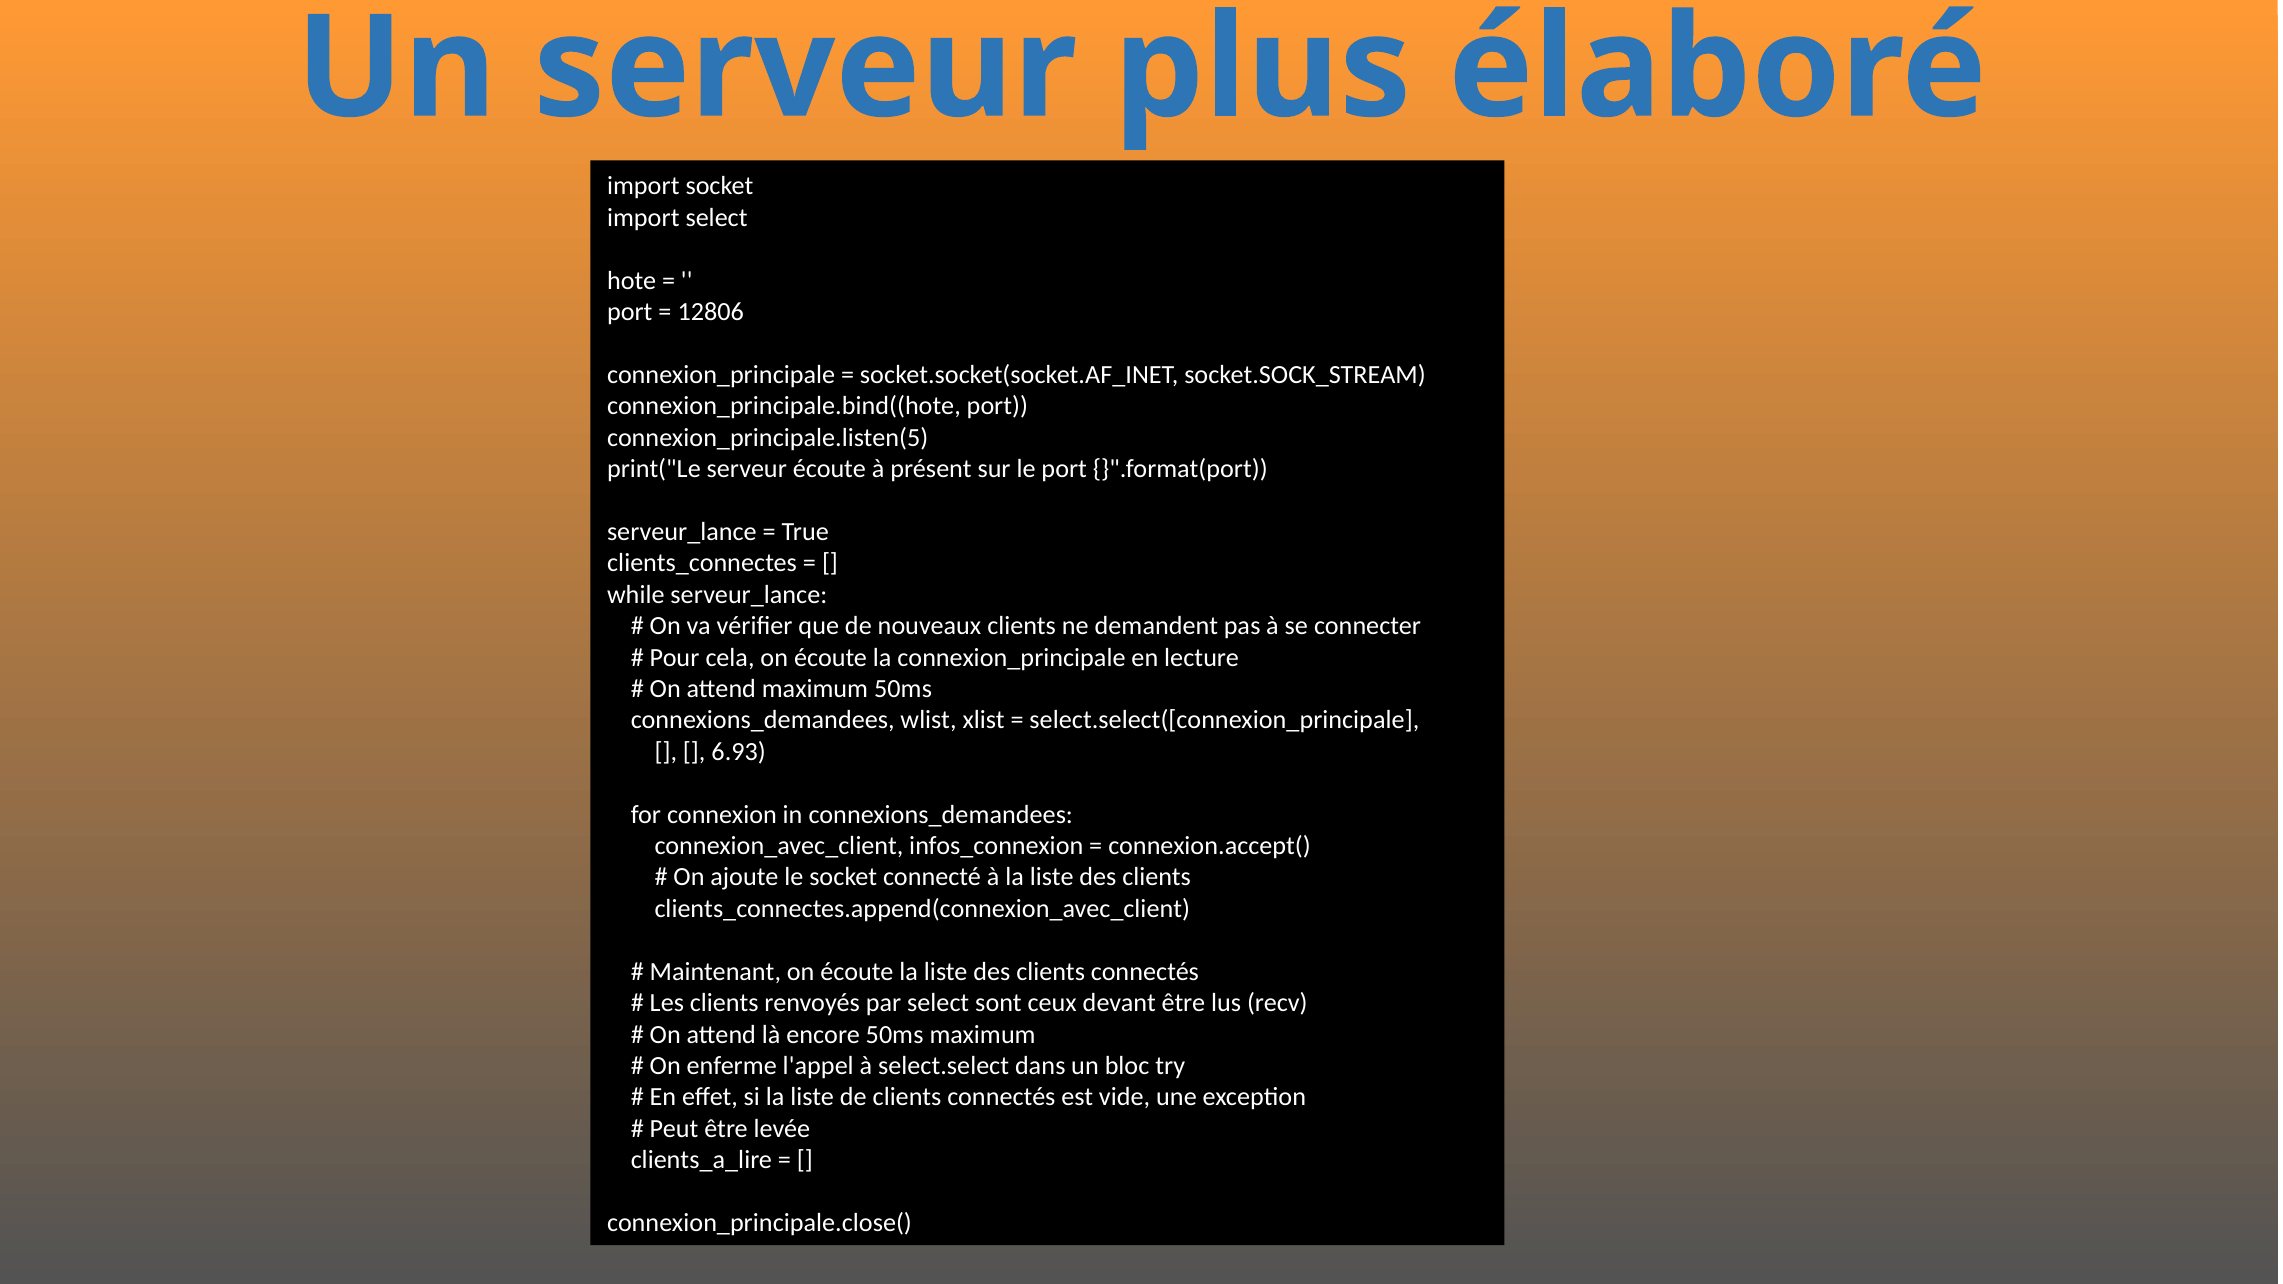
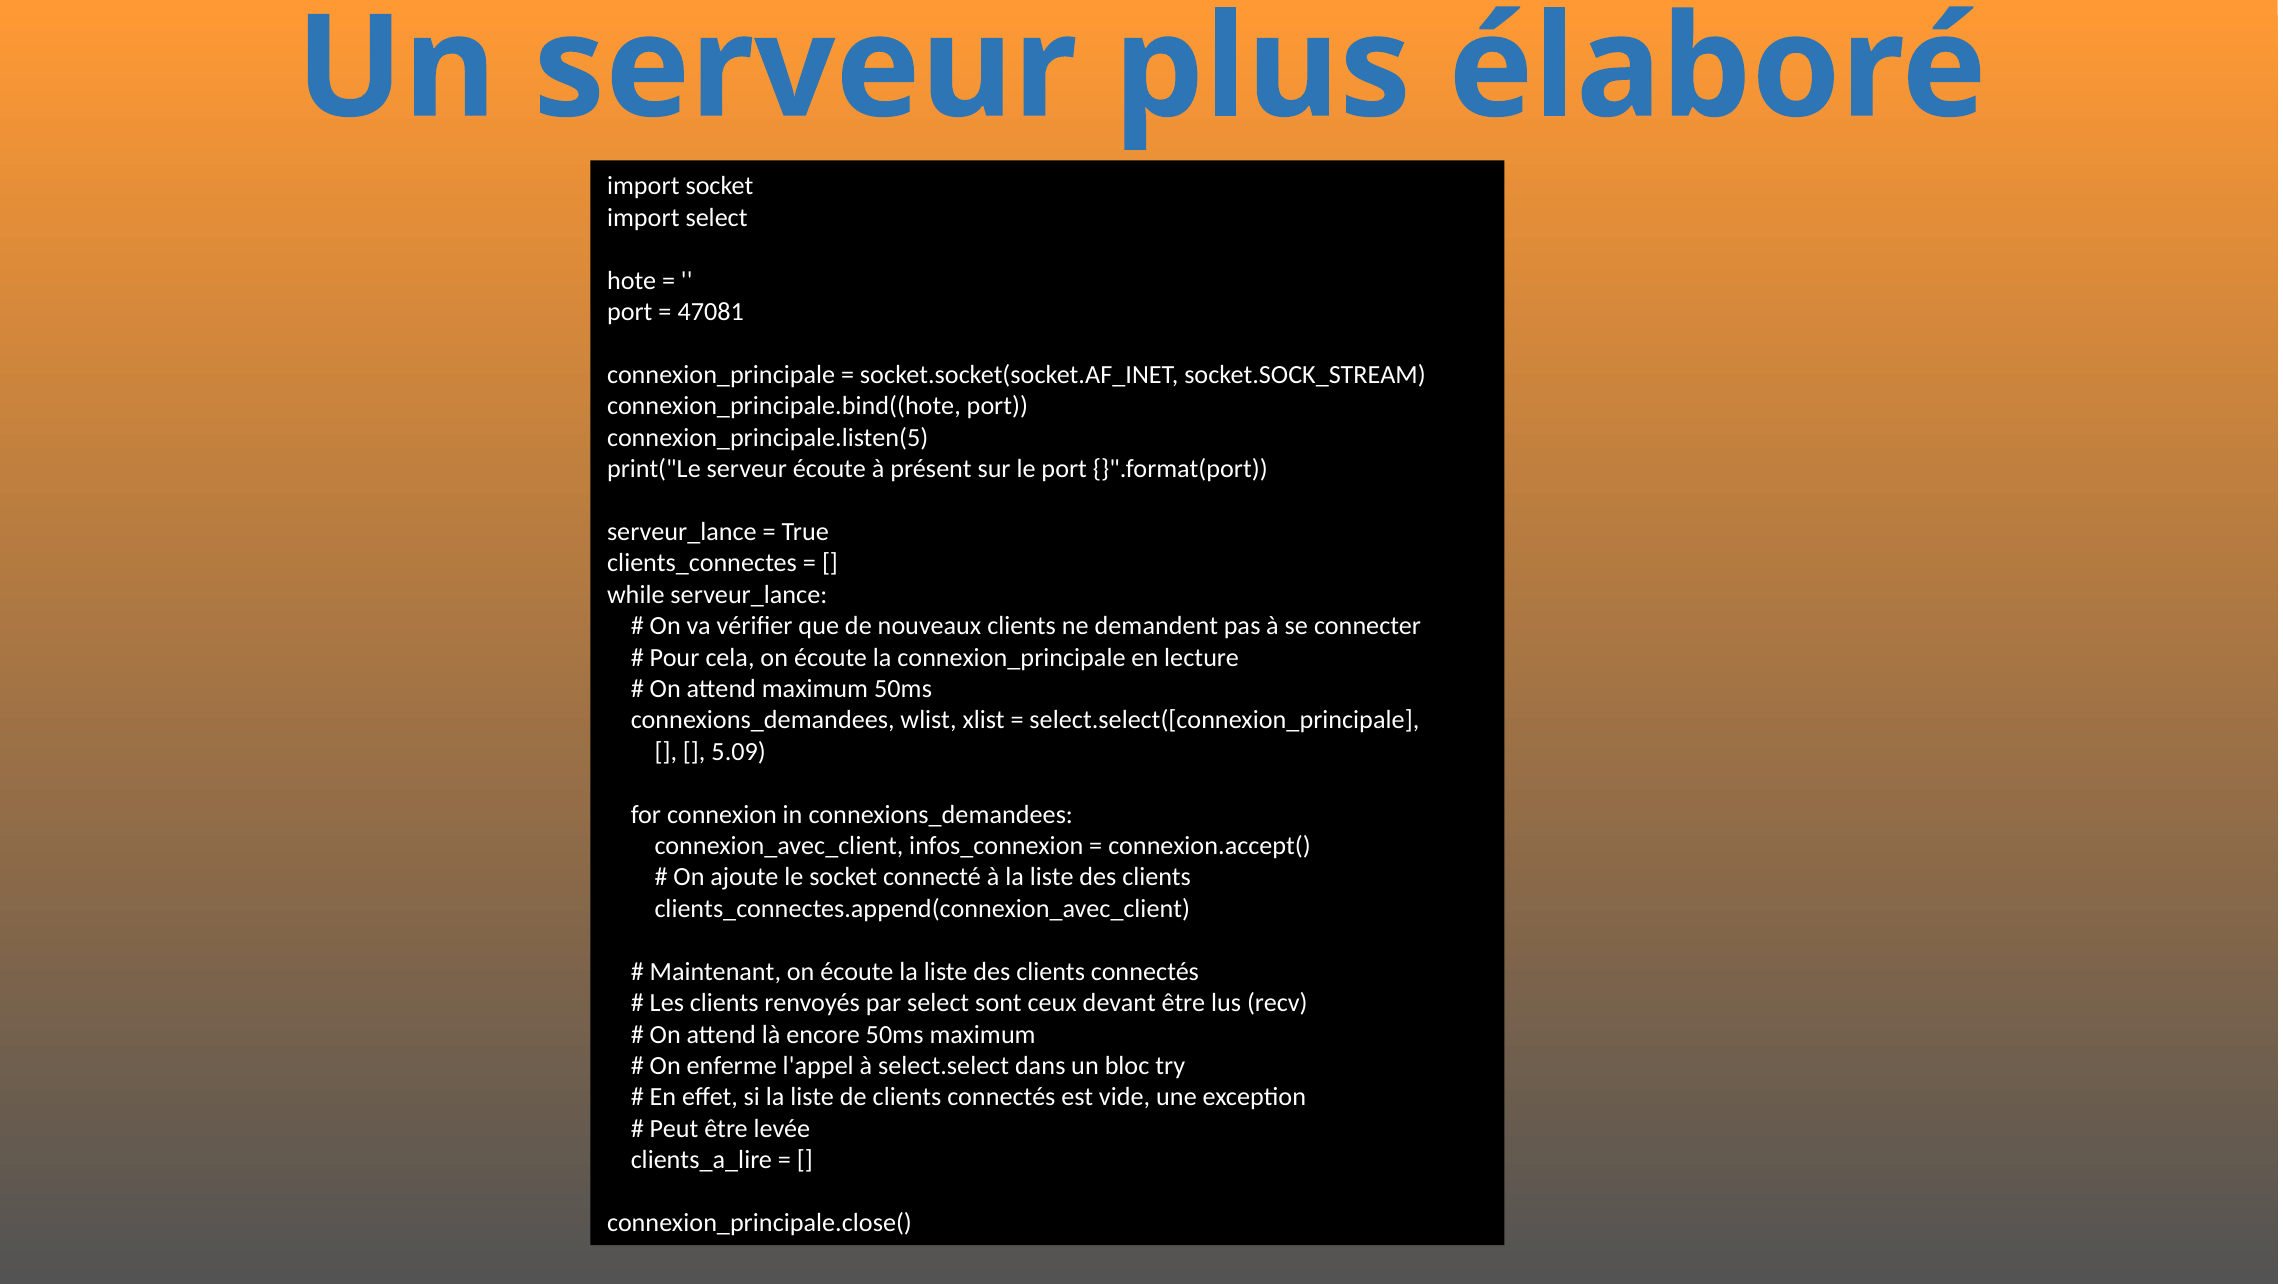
12806: 12806 -> 47081
6.93: 6.93 -> 5.09
